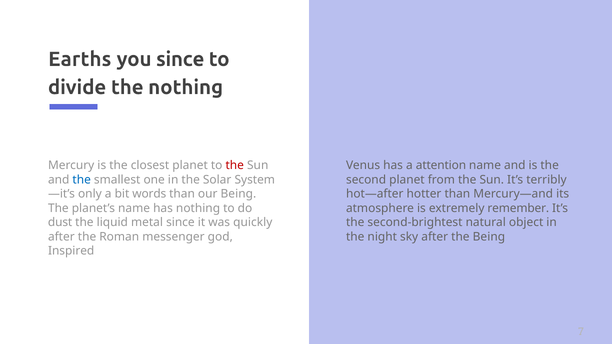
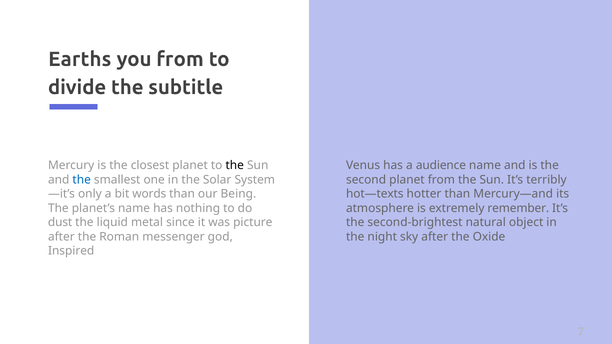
you since: since -> from
the nothing: nothing -> subtitle
the at (235, 165) colour: red -> black
attention: attention -> audience
hot—after: hot—after -> hot—texts
quickly: quickly -> picture
the Being: Being -> Oxide
